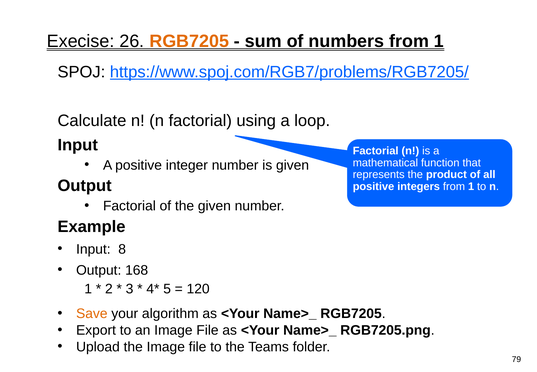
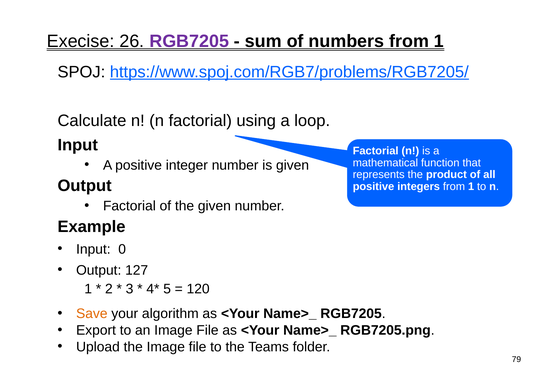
RGB7205 at (189, 41) colour: orange -> purple
8: 8 -> 0
168: 168 -> 127
